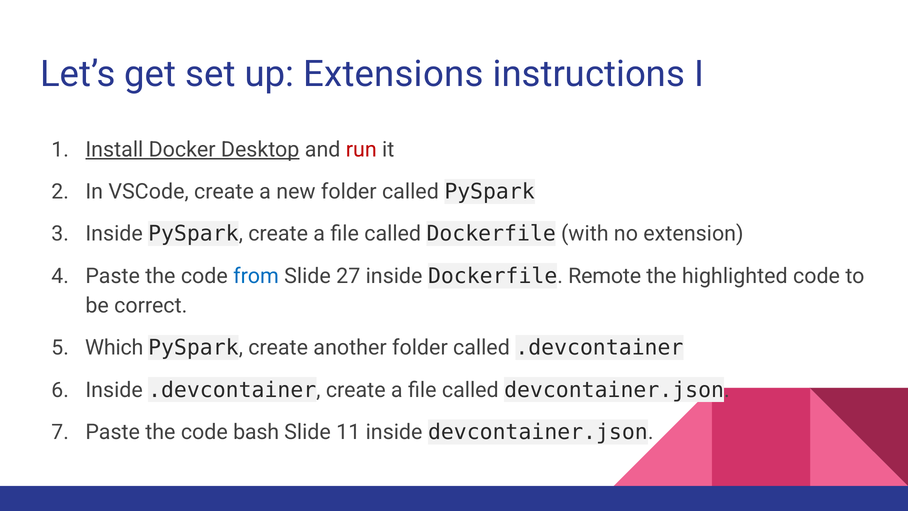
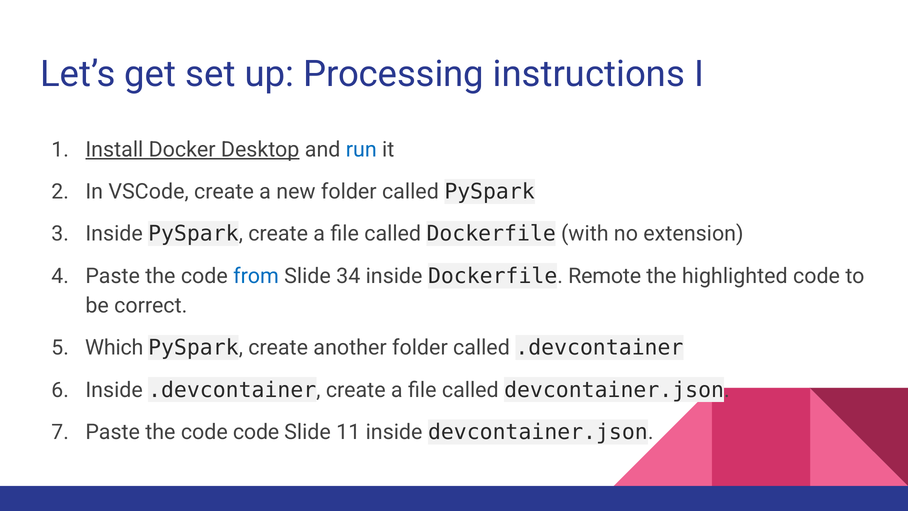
Extensions: Extensions -> Processing
run colour: red -> blue
27: 27 -> 34
code bash: bash -> code
